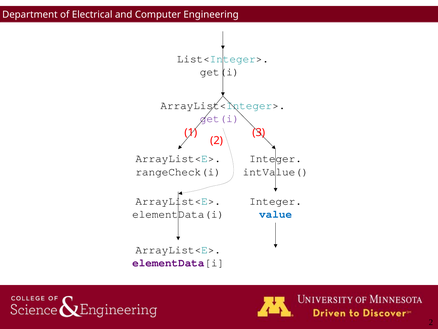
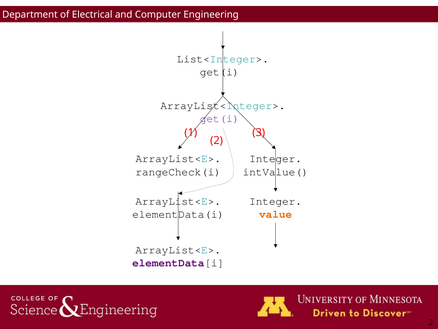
value colour: blue -> orange
